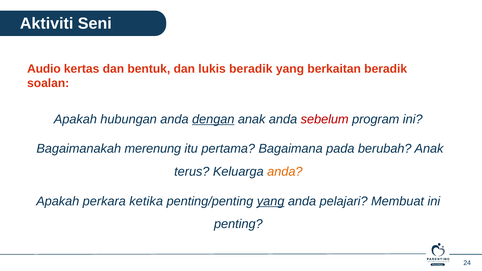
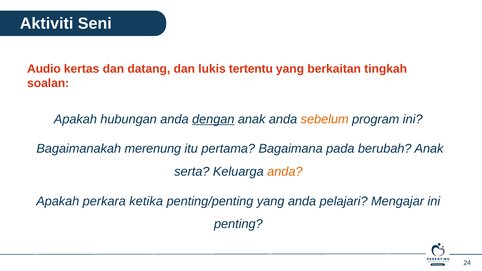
bentuk: bentuk -> datang
lukis beradik: beradik -> tertentu
berkaitan beradik: beradik -> tingkah
sebelum colour: red -> orange
terus: terus -> serta
yang at (271, 201) underline: present -> none
Membuat: Membuat -> Mengajar
